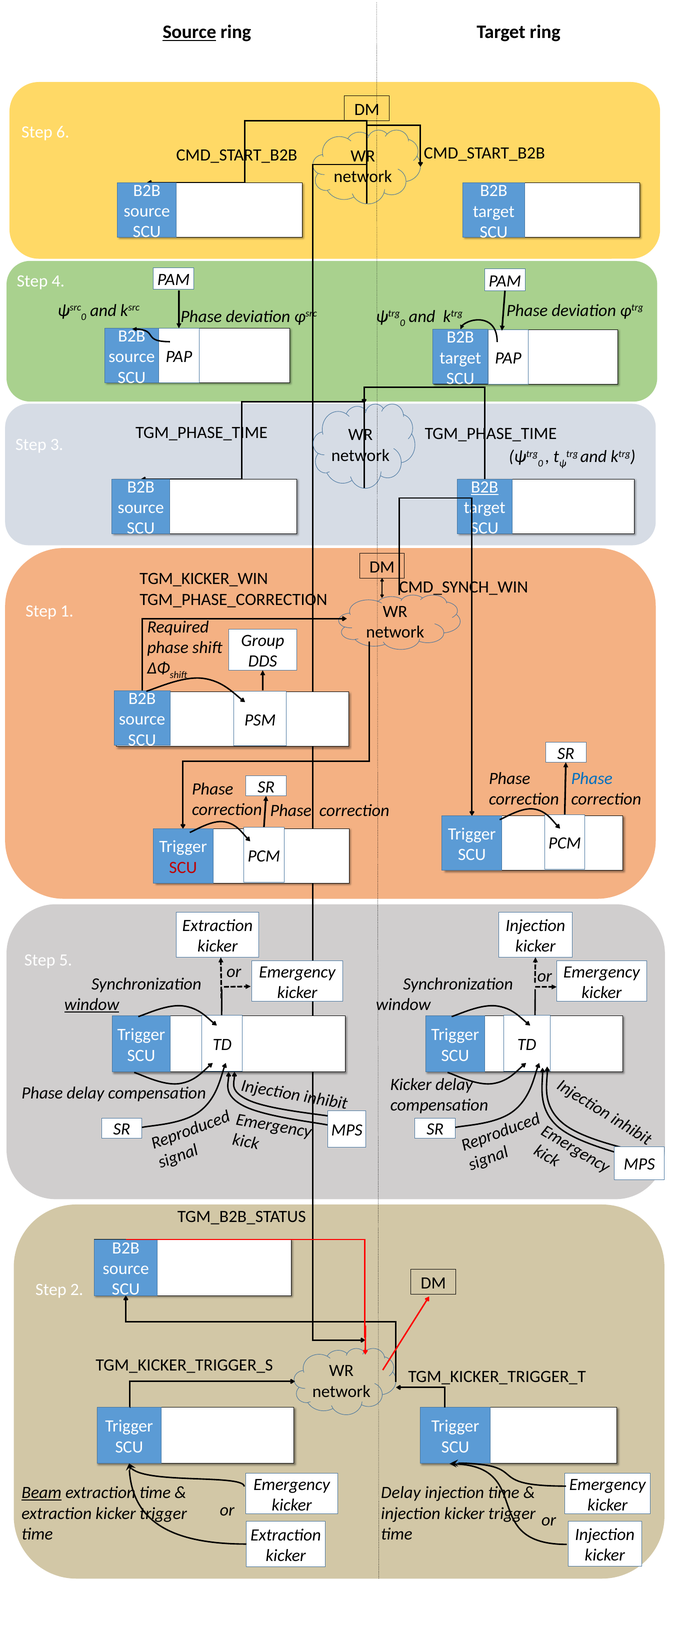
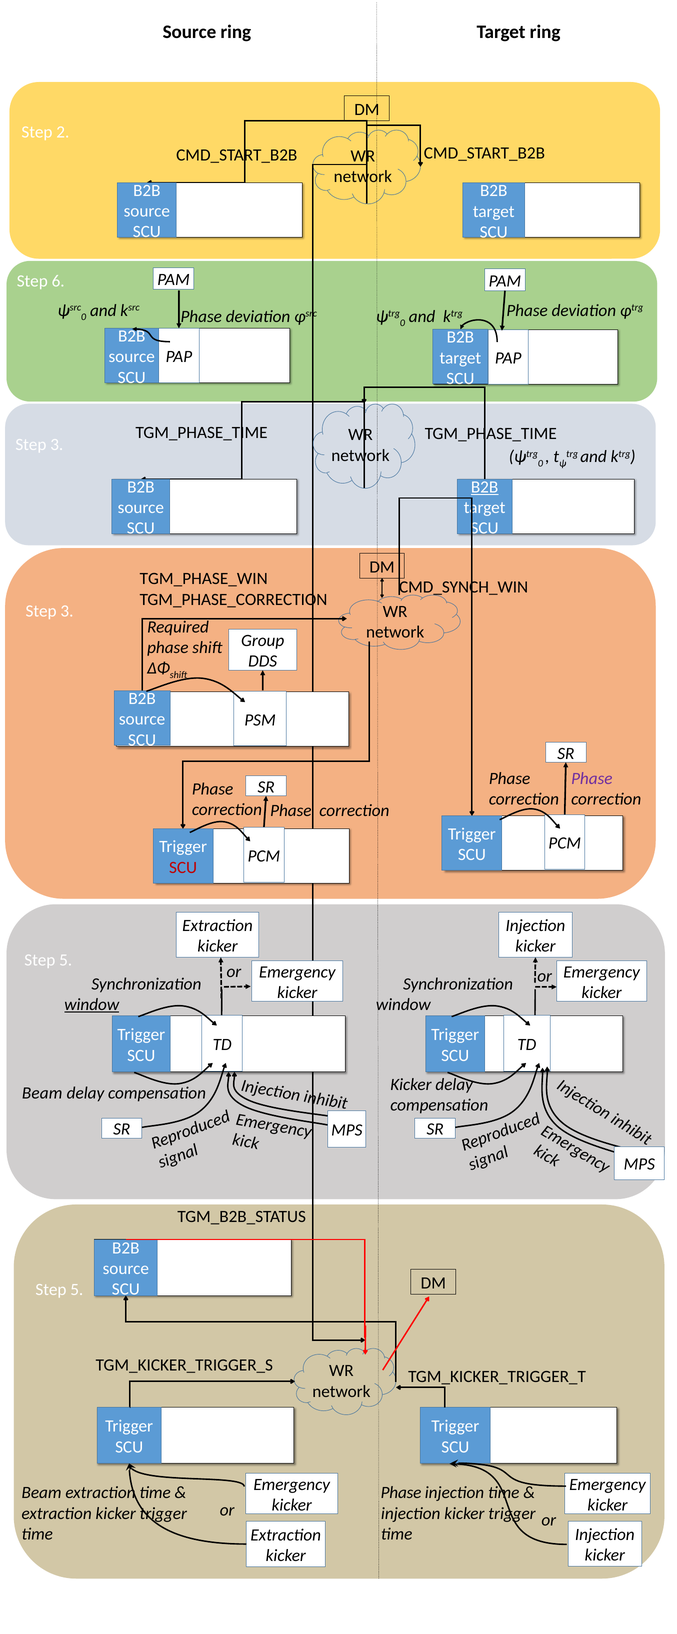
Source at (189, 32) underline: present -> none
6: 6 -> 2
4: 4 -> 6
TGM_KICKER_WIN: TGM_KICKER_WIN -> TGM_PHASE_WIN
1 at (67, 612): 1 -> 3
Phase at (592, 779) colour: blue -> purple
Phase at (42, 1094): Phase -> Beam
2 at (77, 1291): 2 -> 5
Beam at (42, 1494) underline: present -> none
Delay at (401, 1494): Delay -> Phase
